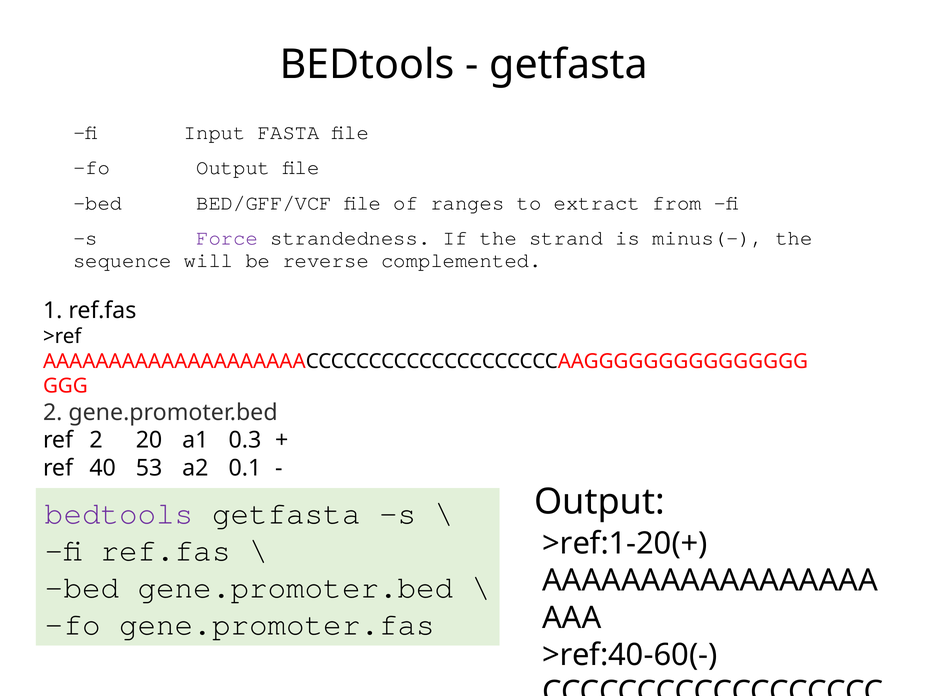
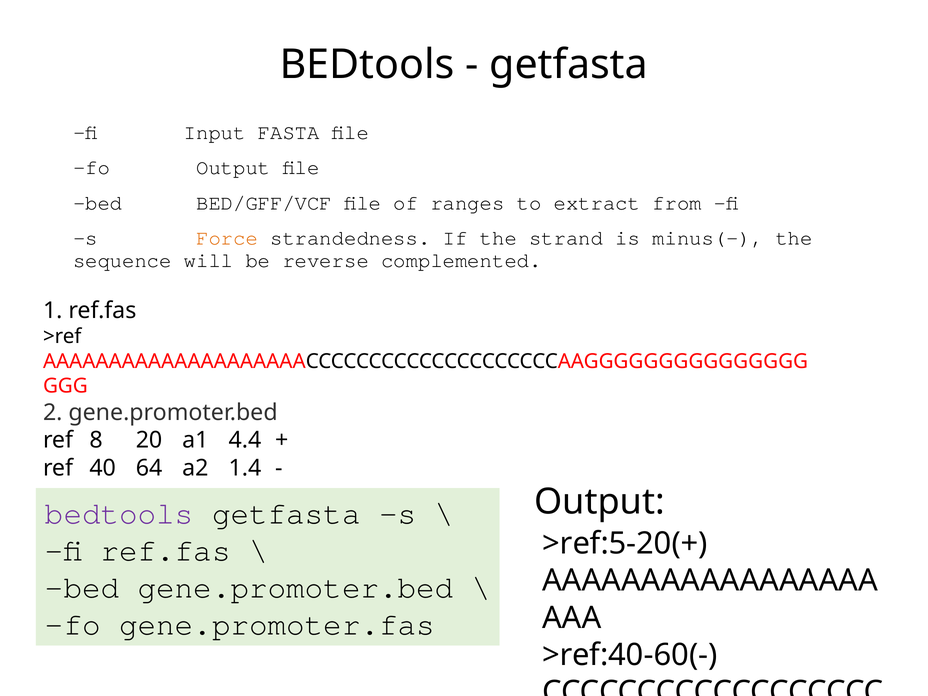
Force colour: purple -> orange
ref 2: 2 -> 8
0.3: 0.3 -> 4.4
53: 53 -> 64
0.1: 0.1 -> 1.4
>ref:1-20(+: >ref:1-20(+ -> >ref:5-20(+
